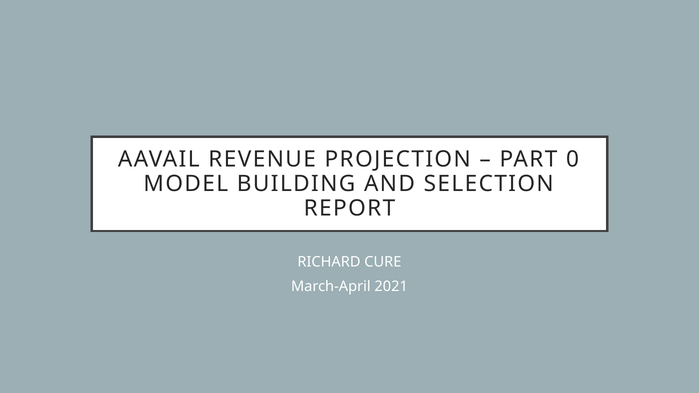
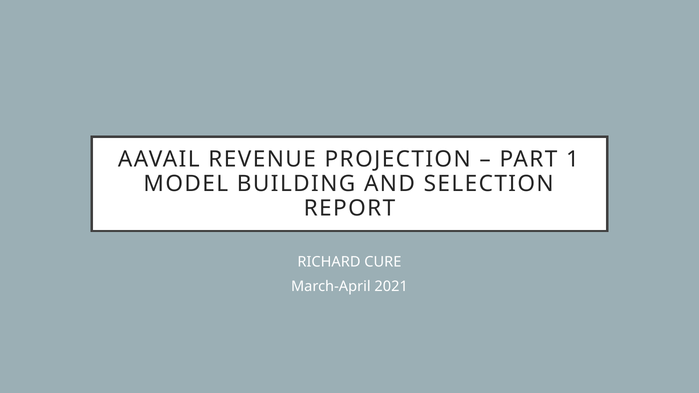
0: 0 -> 1
